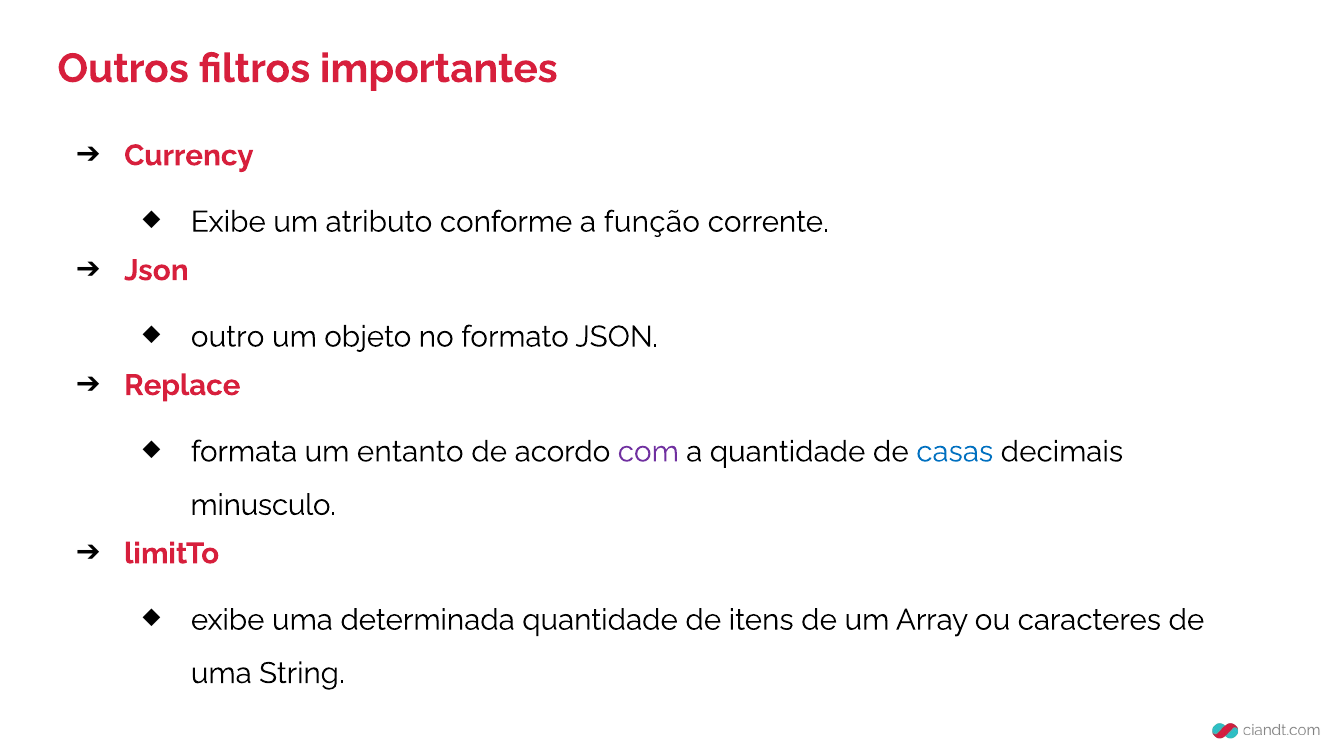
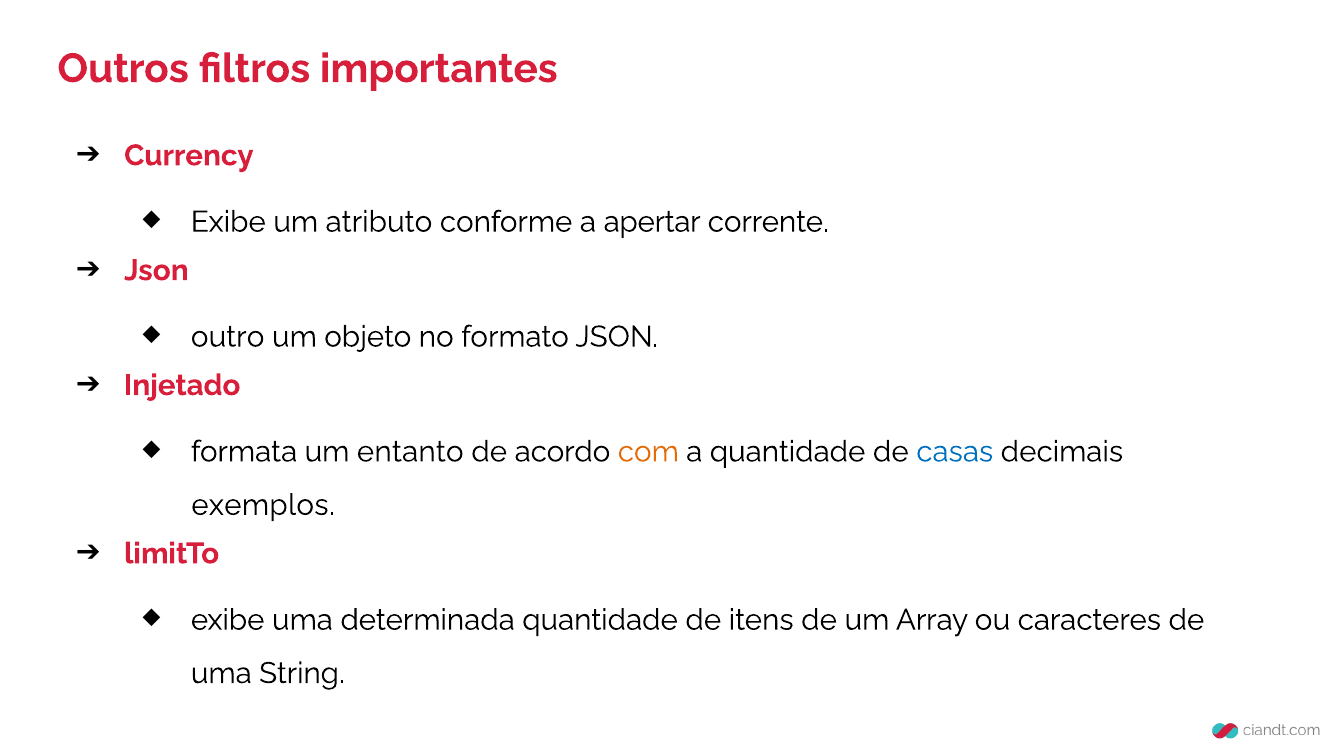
função: função -> apertar
Replace: Replace -> Injetado
com colour: purple -> orange
minusculo: minusculo -> exemplos
